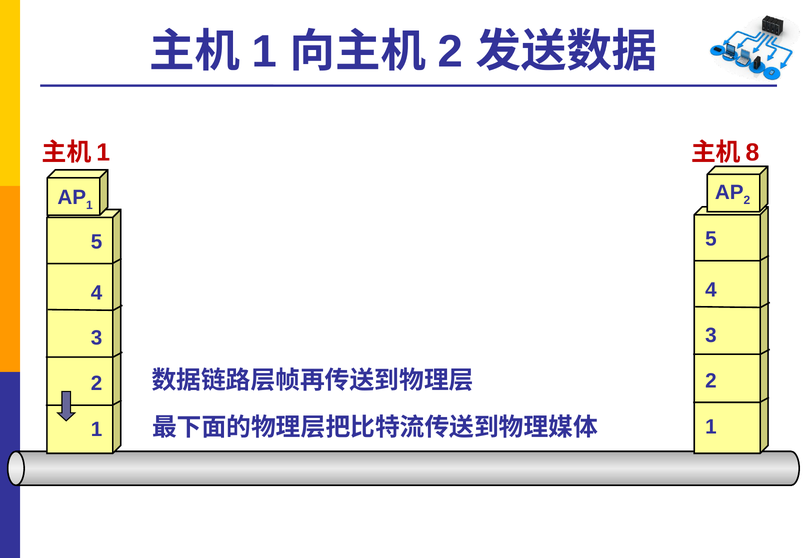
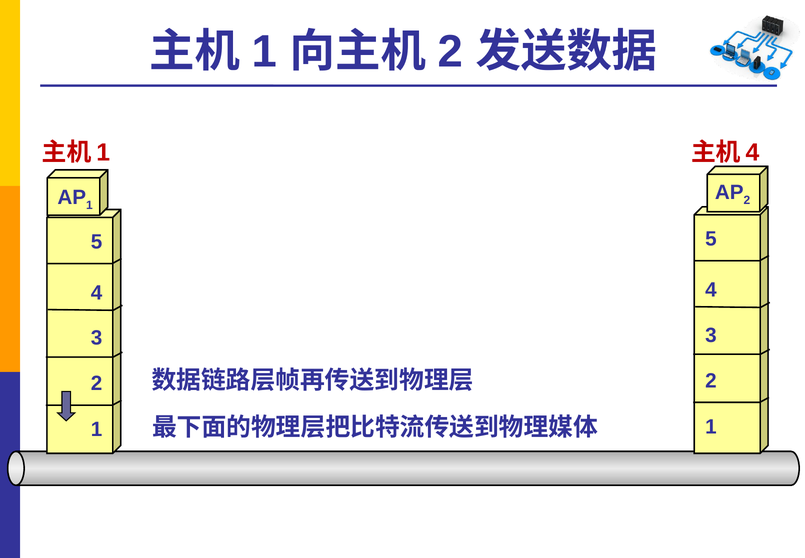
8 at (752, 153): 8 -> 4
